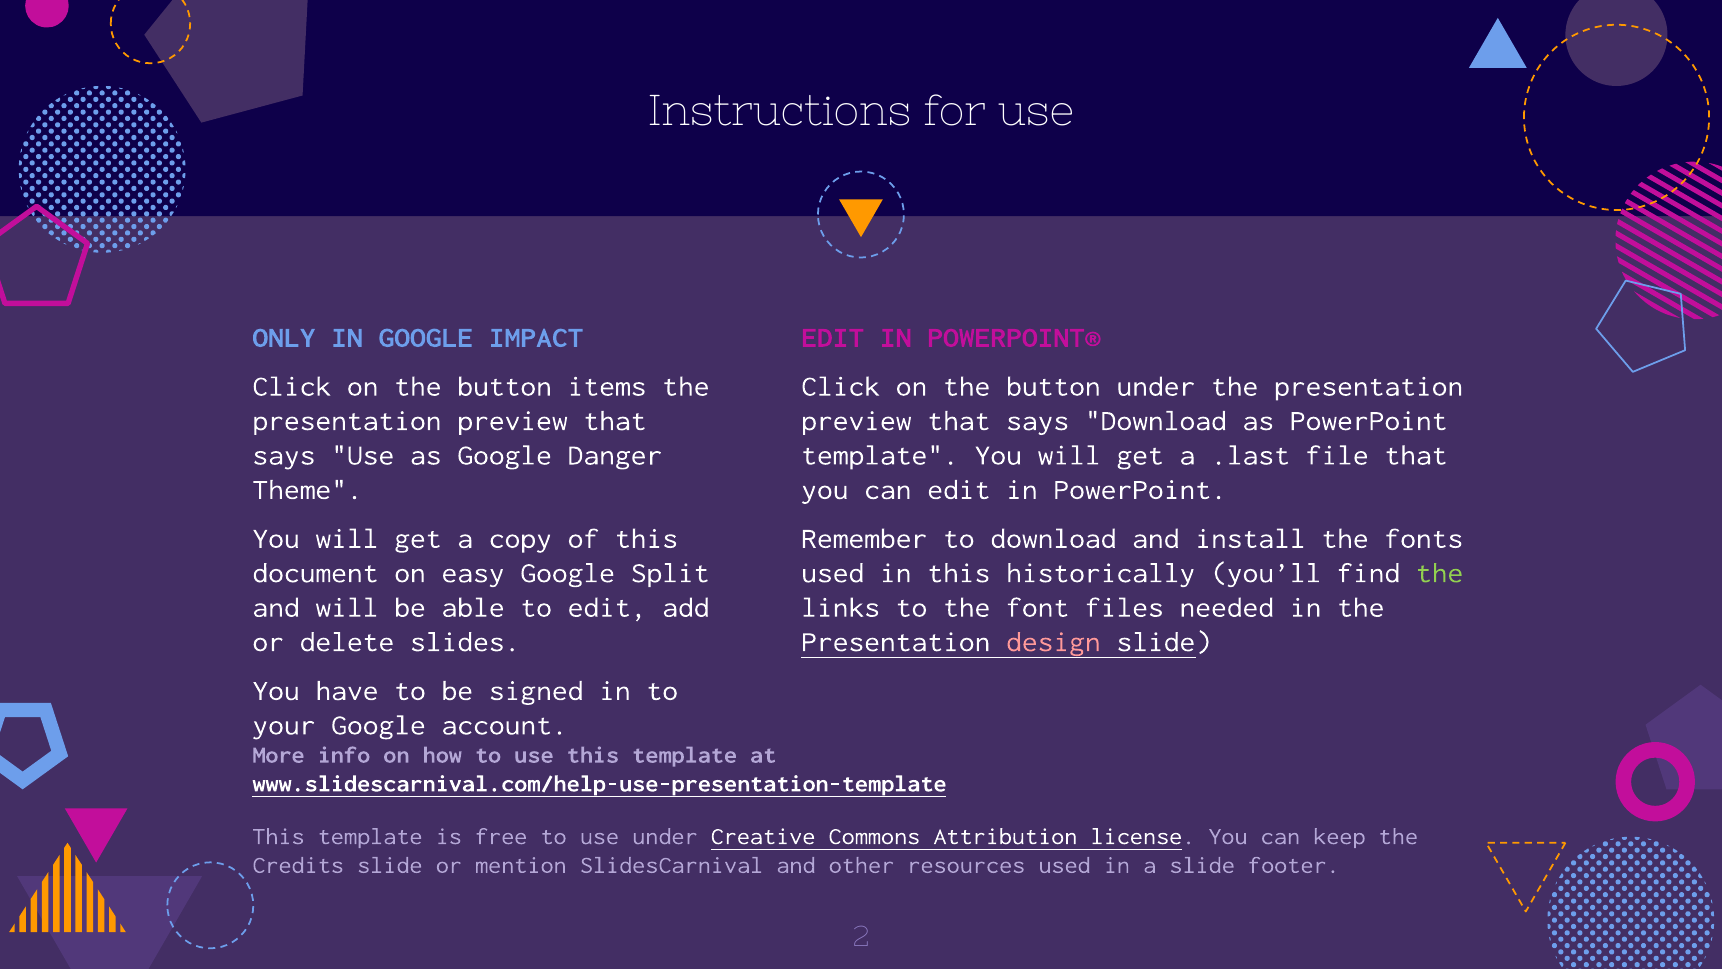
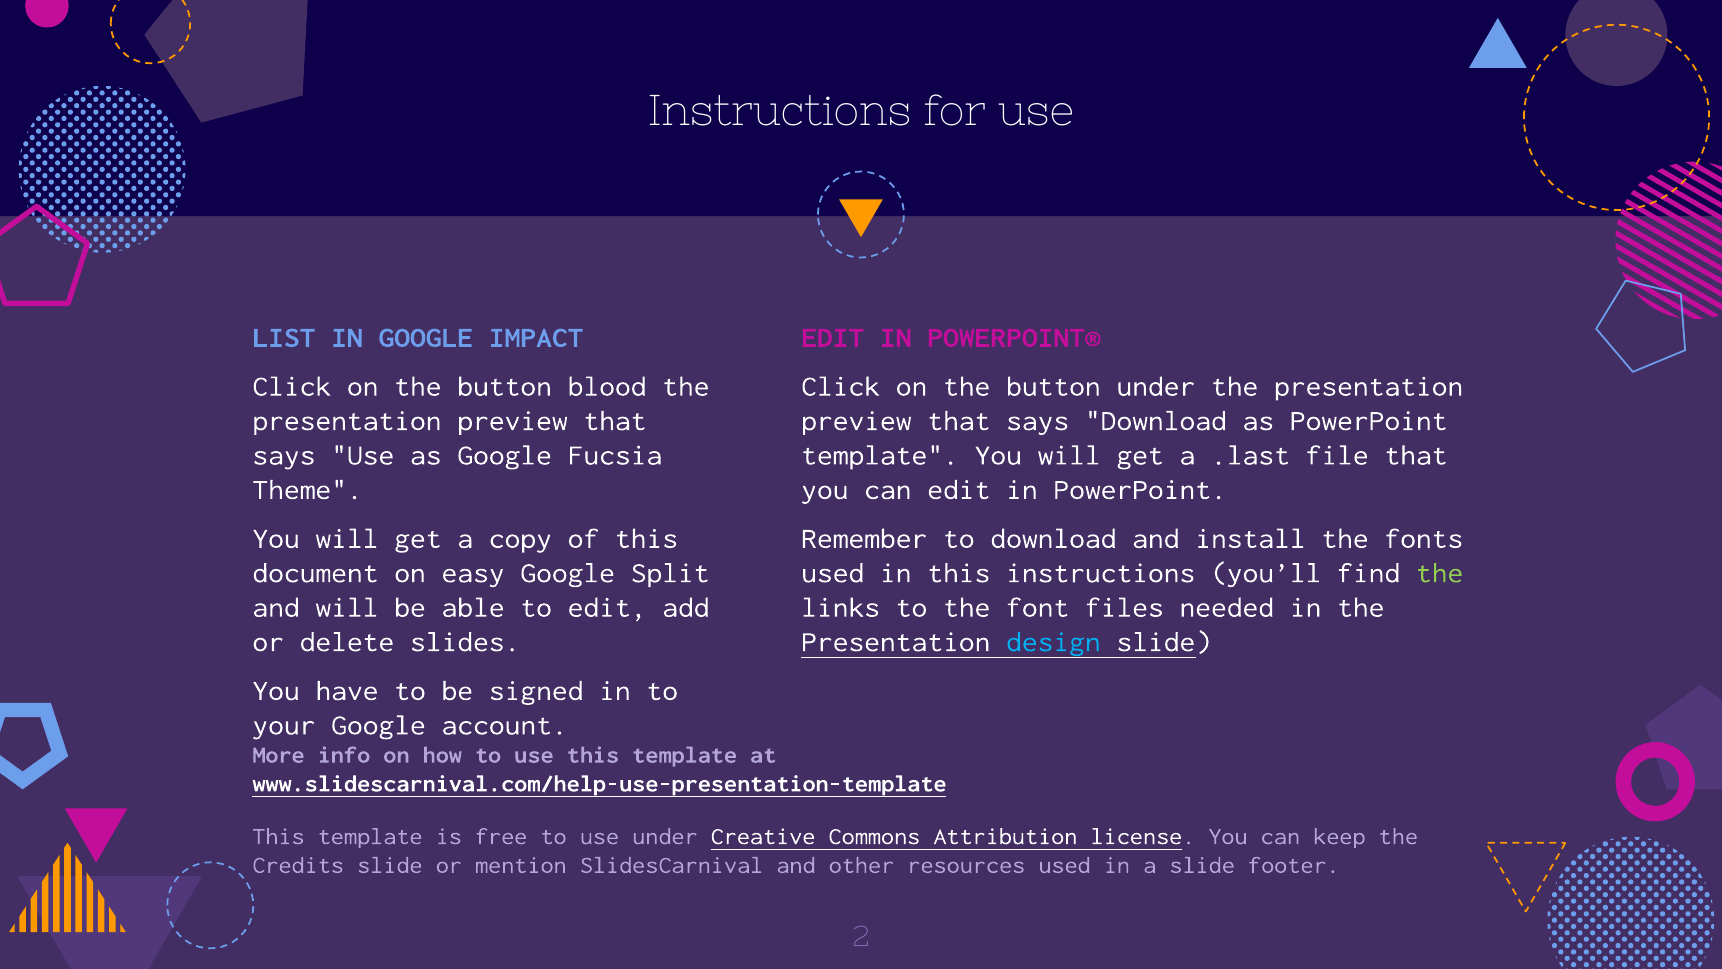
ONLY: ONLY -> LIST
items: items -> blood
Danger: Danger -> Fucsia
this historically: historically -> instructions
design colour: pink -> light blue
